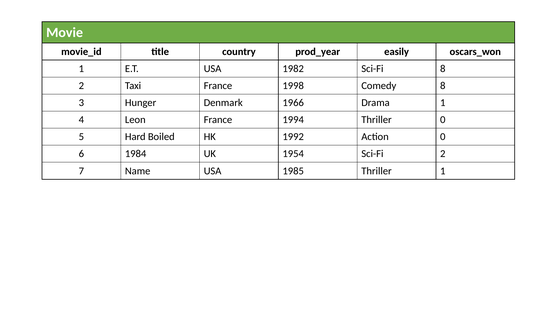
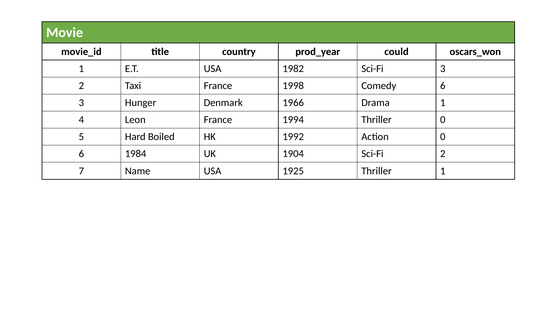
easily: easily -> could
Sci-Fi 8: 8 -> 3
Comedy 8: 8 -> 6
1954: 1954 -> 1904
1985: 1985 -> 1925
